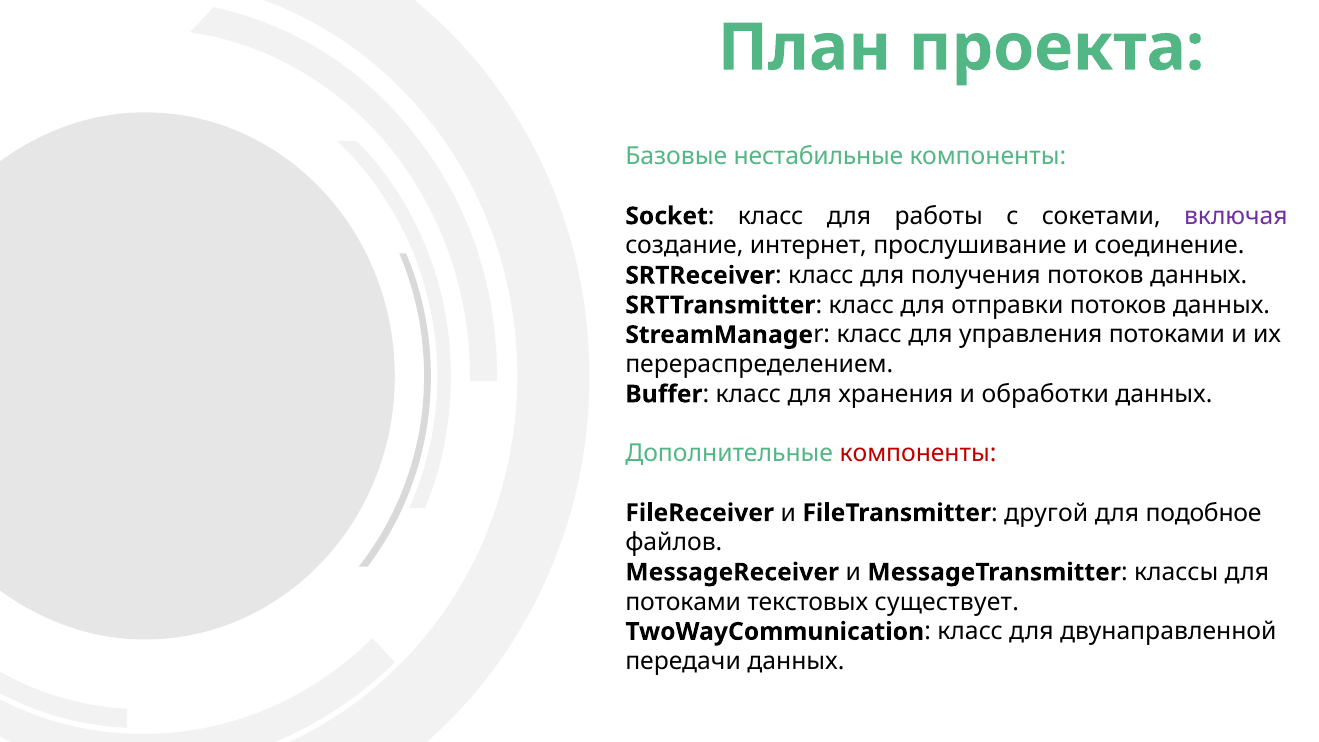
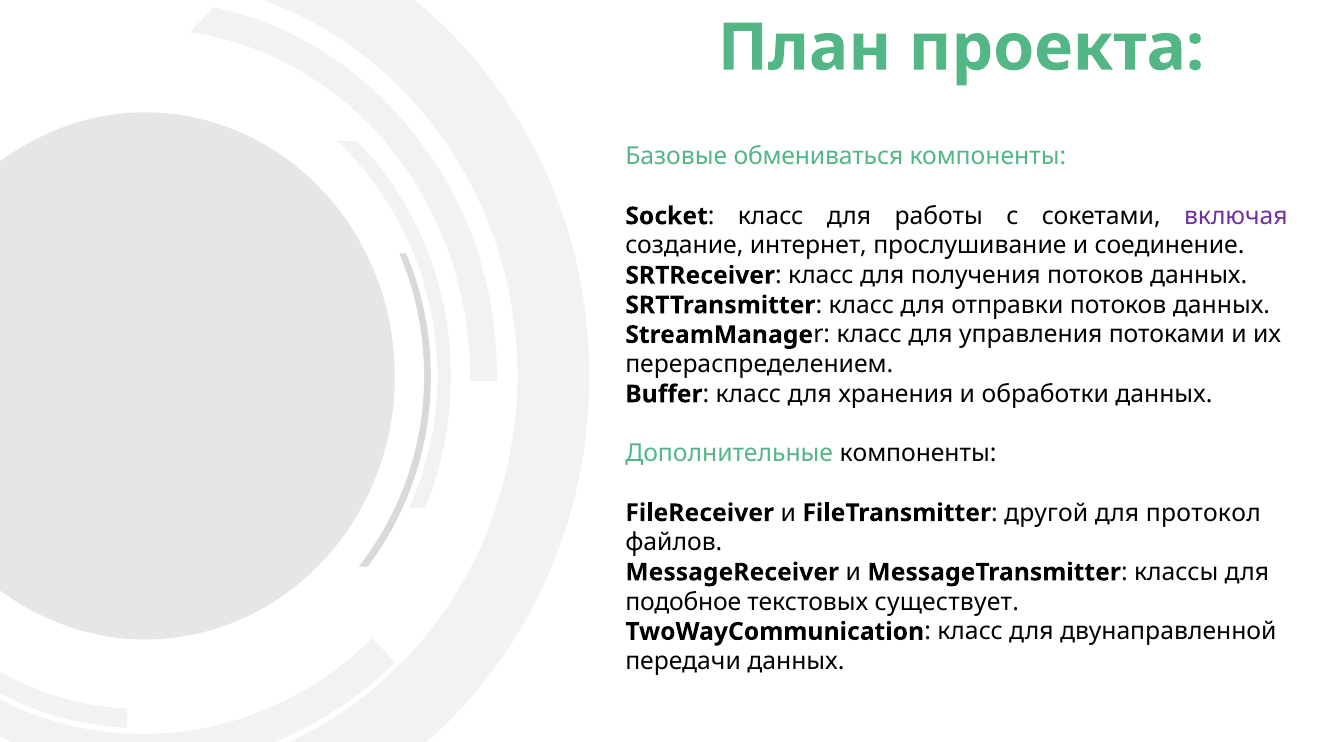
нестабильные: нестабильные -> обмениваться
компоненты at (918, 454) colour: red -> black
подобное: подобное -> протокол
потоками at (683, 602): потоками -> подобное
